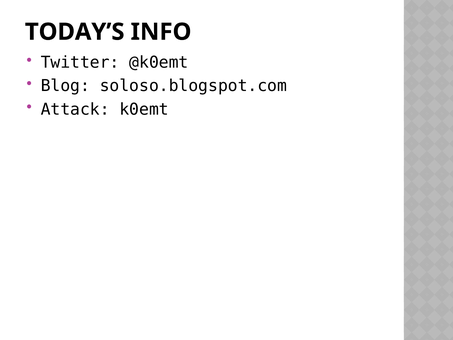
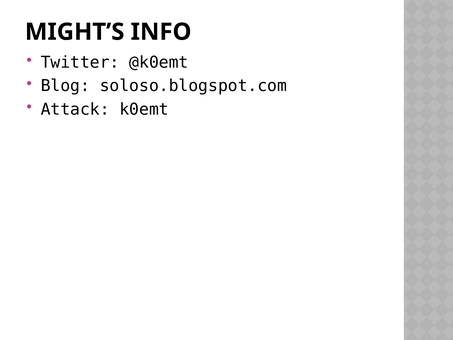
TODAY’S: TODAY’S -> MIGHT’S
